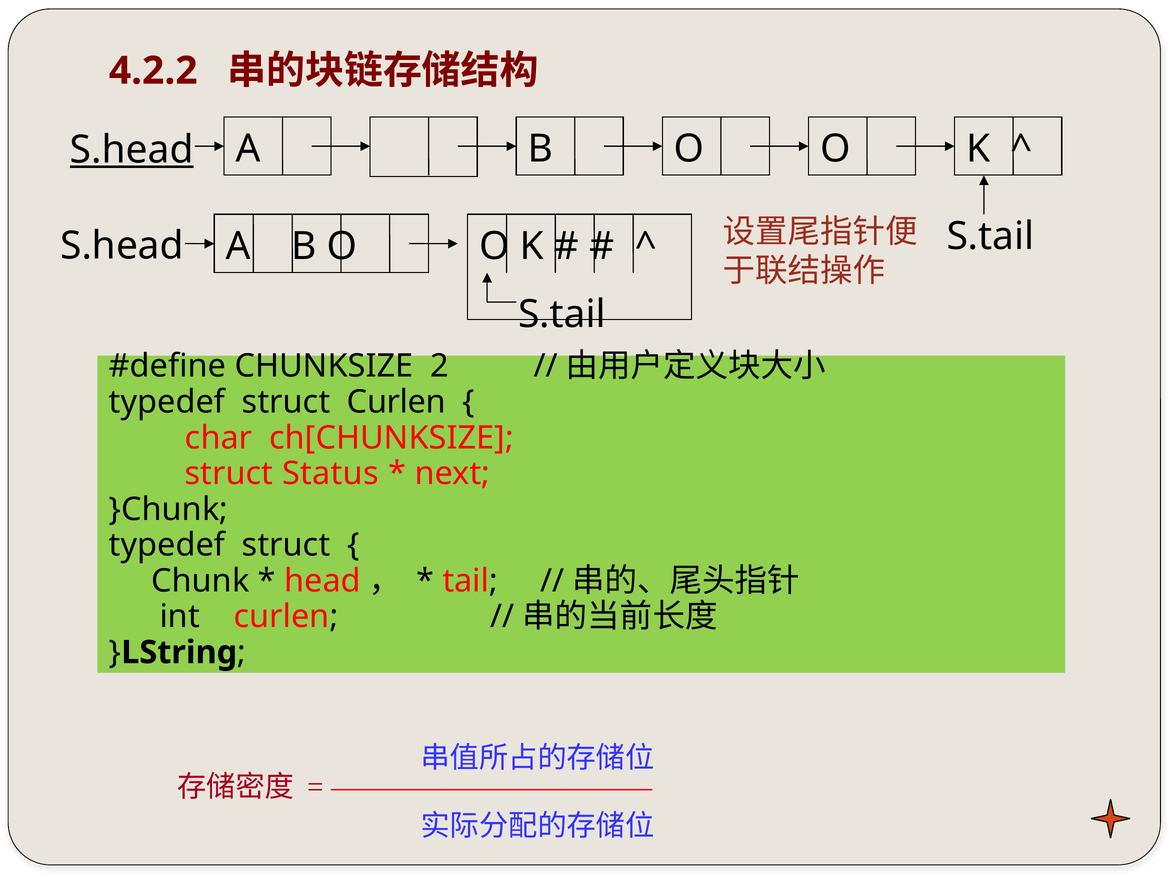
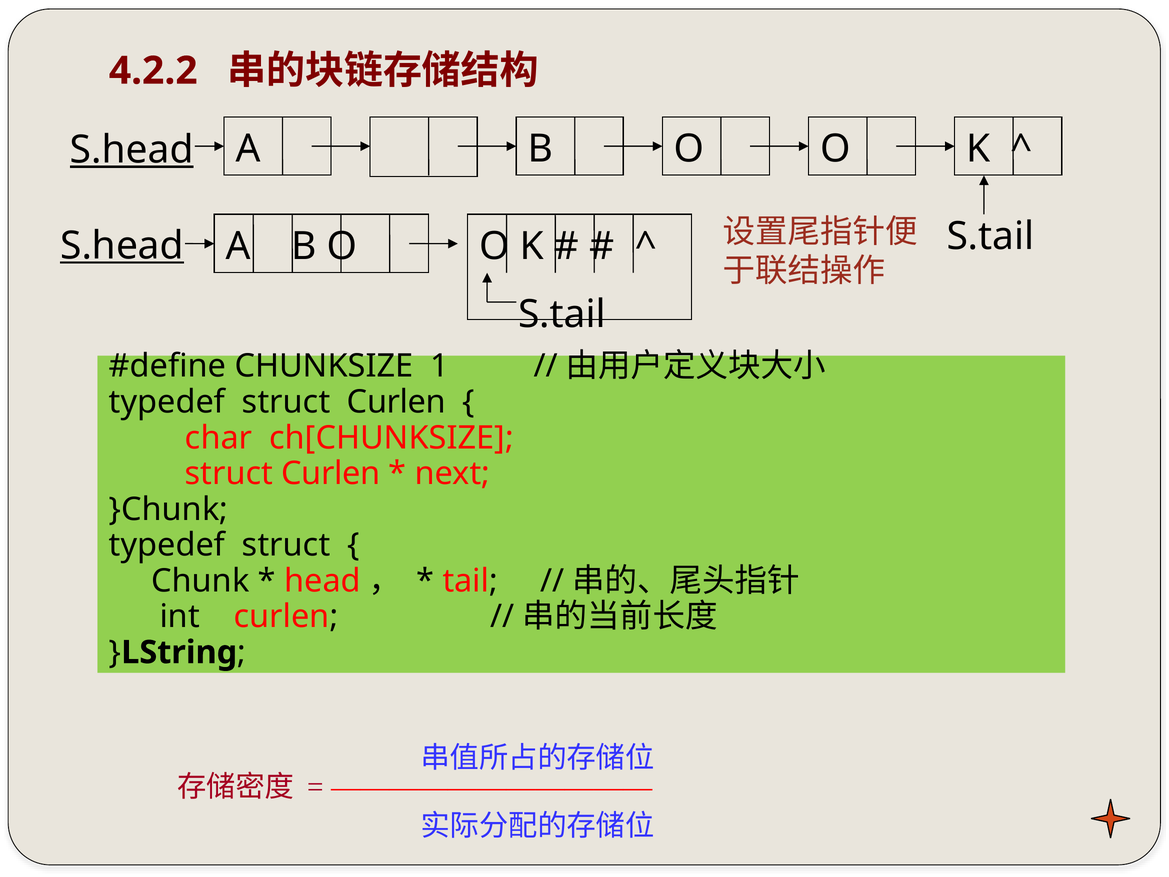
S.head at (122, 246) underline: none -> present
2: 2 -> 1
Status at (330, 473): Status -> Curlen
